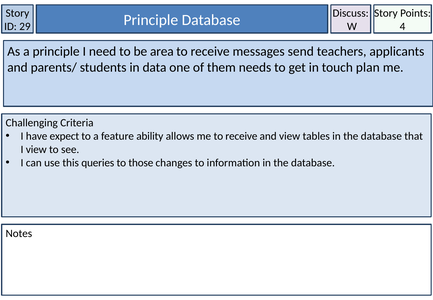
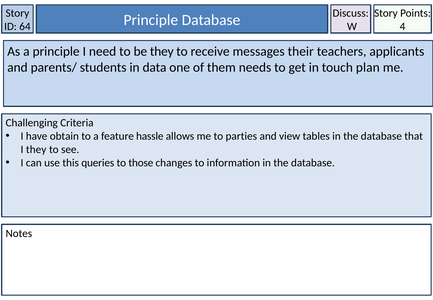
29: 29 -> 64
be area: area -> they
send: send -> their
expect: expect -> obtain
ability: ability -> hassle
me to receive: receive -> parties
I view: view -> they
